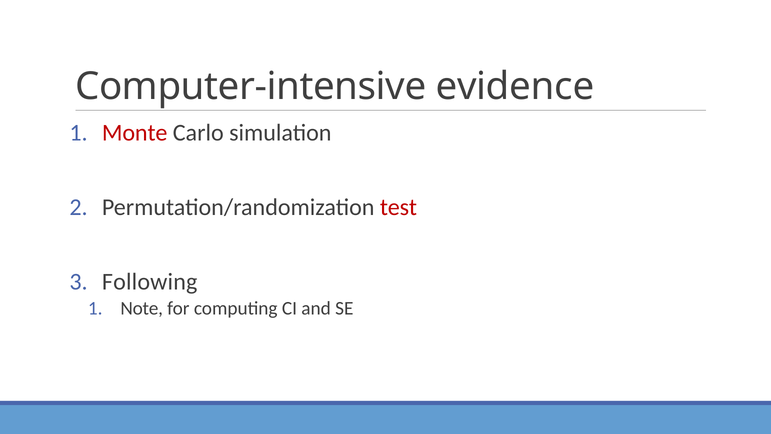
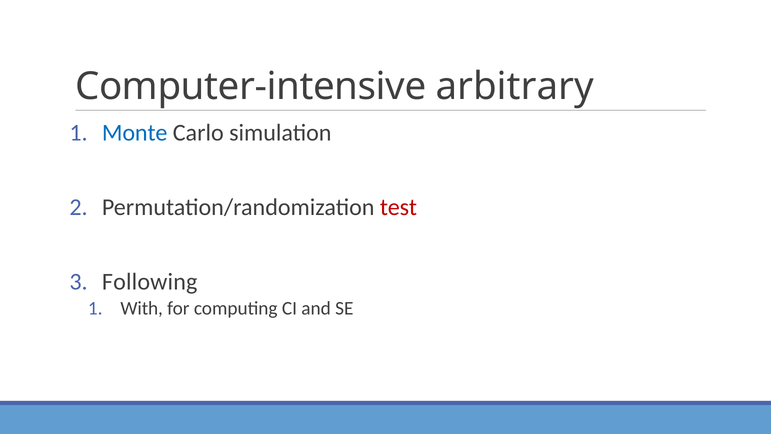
evidence: evidence -> arbitrary
Monte colour: red -> blue
Note: Note -> With
